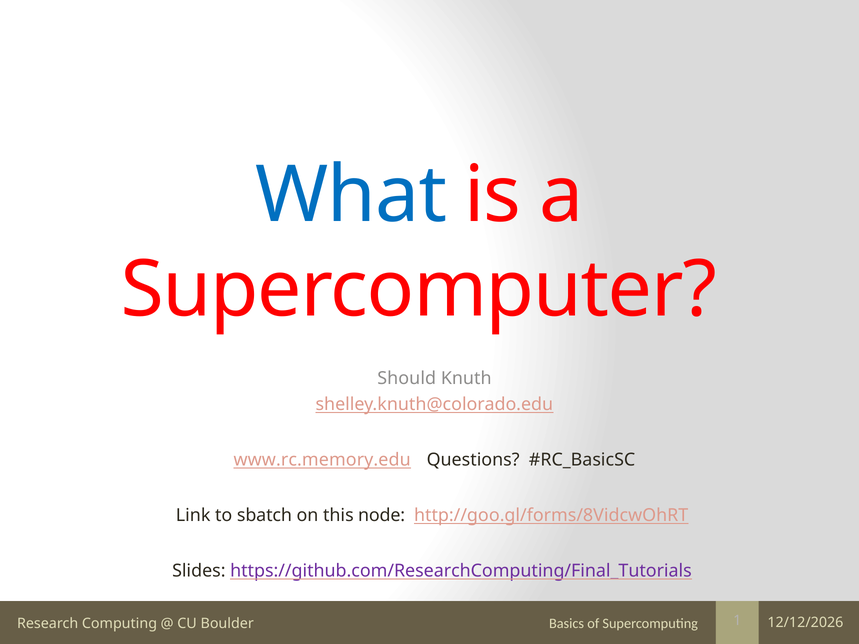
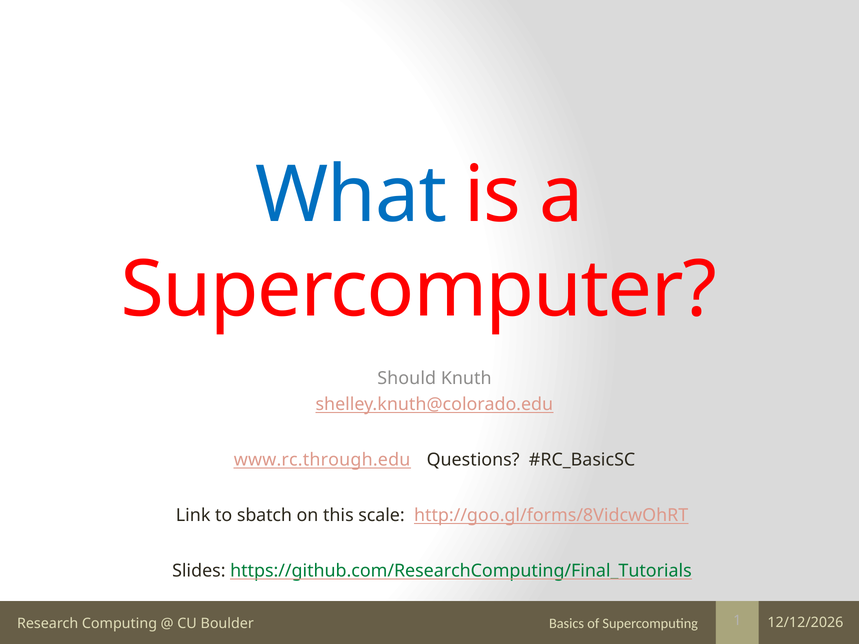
www.rc.memory.edu: www.rc.memory.edu -> www.rc.through.edu
node: node -> scale
https://github.com/ResearchComputing/Final_Tutorials colour: purple -> green
